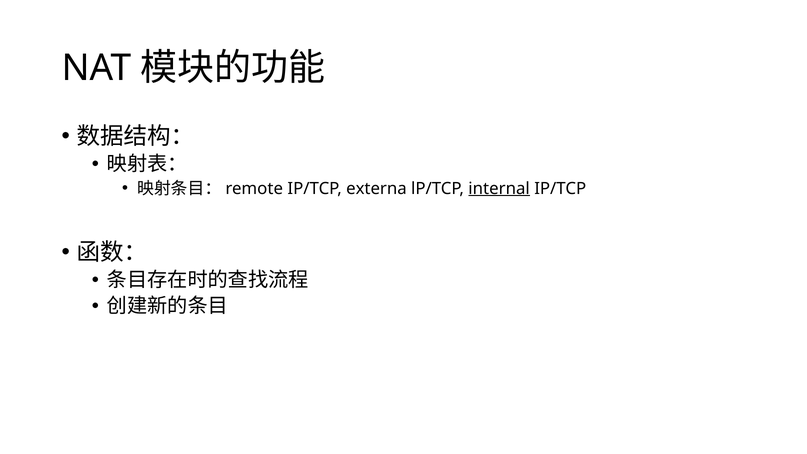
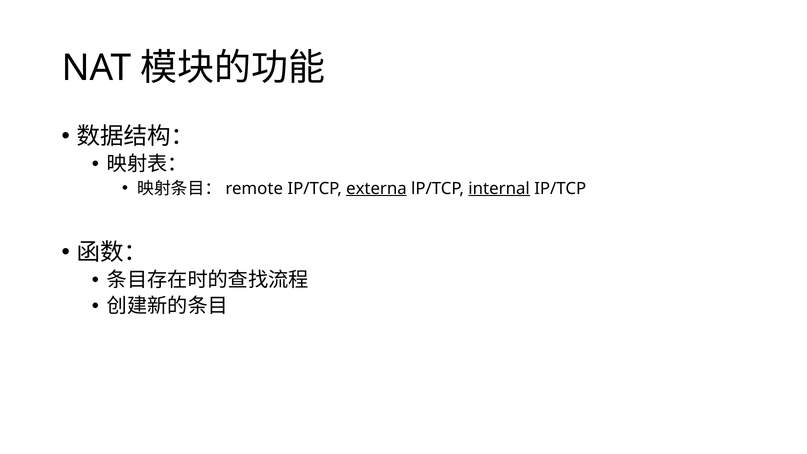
externa underline: none -> present
